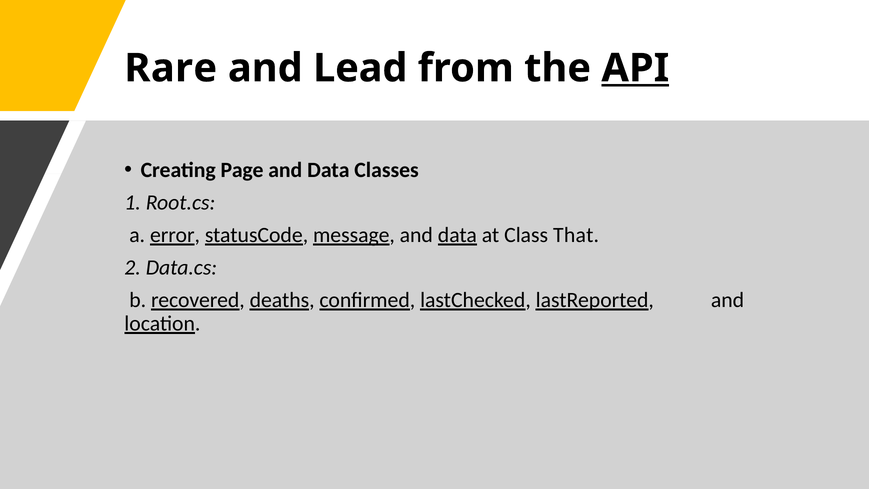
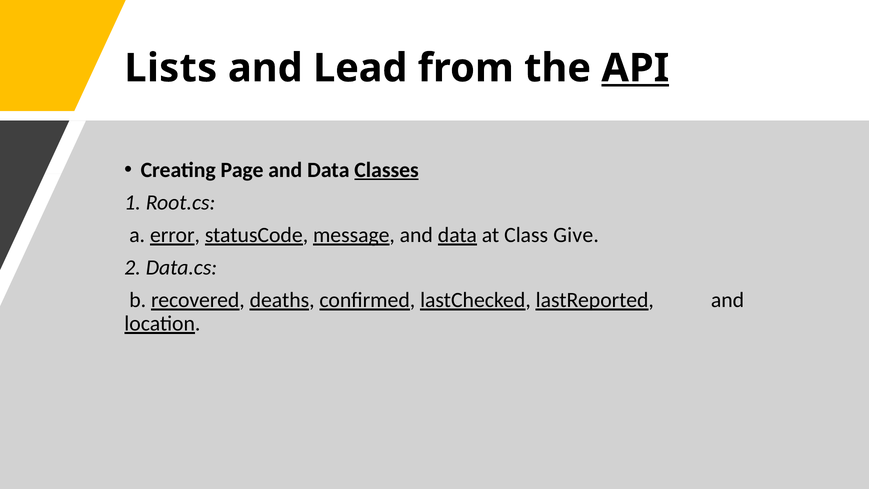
Rare: Rare -> Lists
Classes underline: none -> present
That: That -> Give
